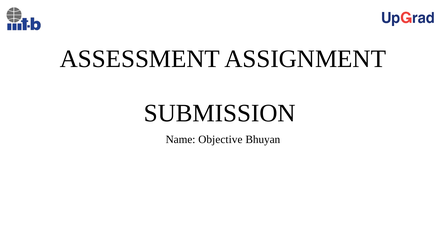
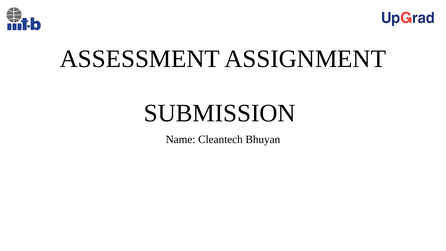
Objective: Objective -> Cleantech
